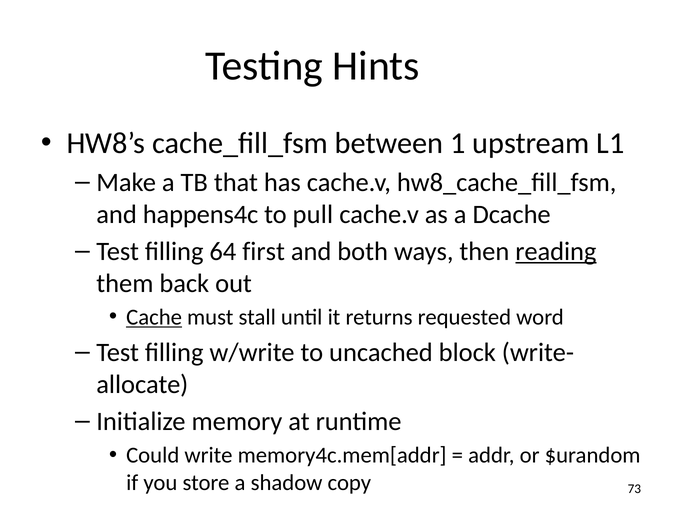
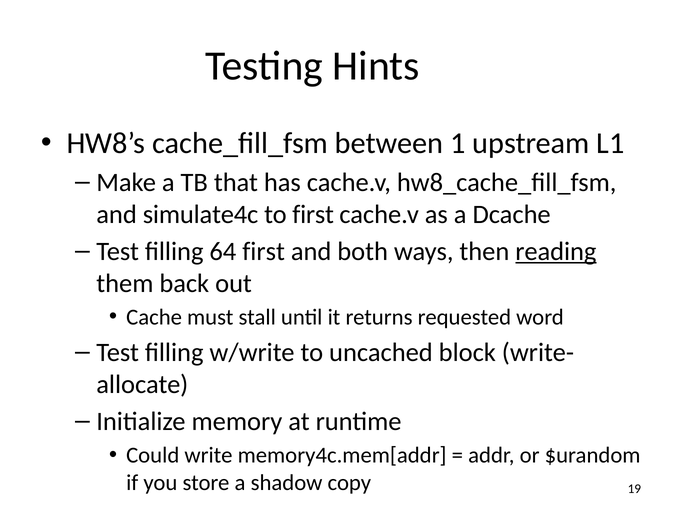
happens4c: happens4c -> simulate4c
to pull: pull -> first
Cache underline: present -> none
73: 73 -> 19
